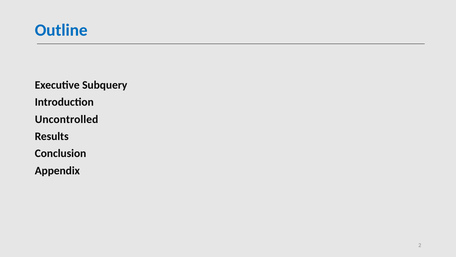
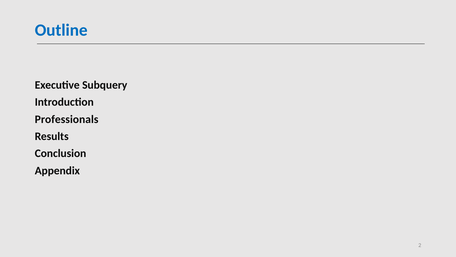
Uncontrolled: Uncontrolled -> Professionals
